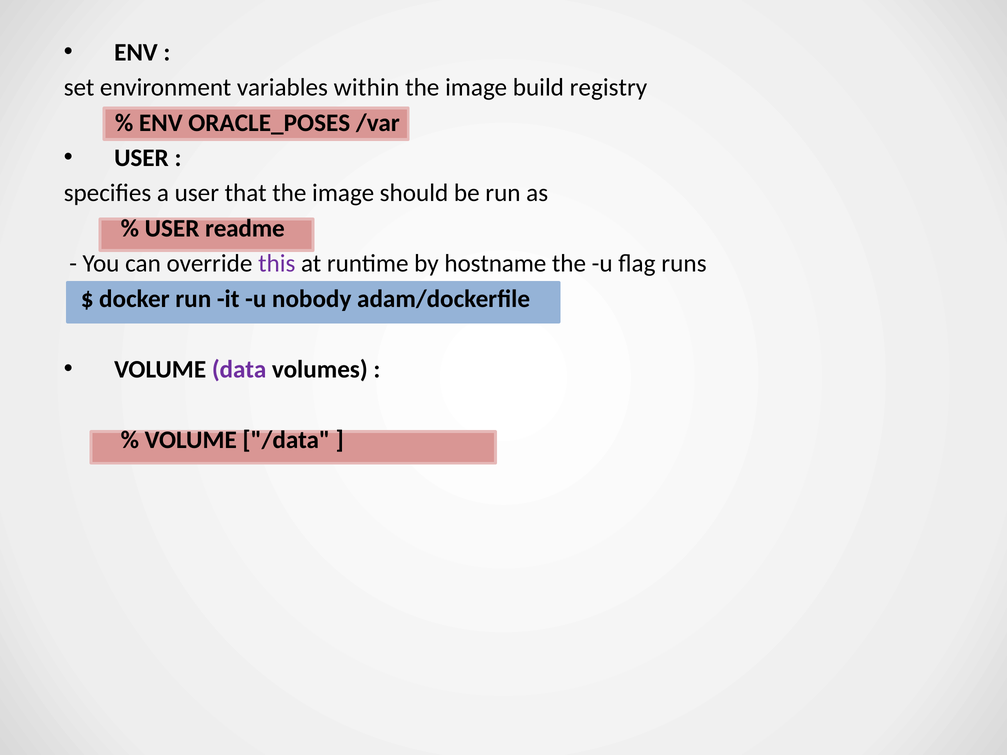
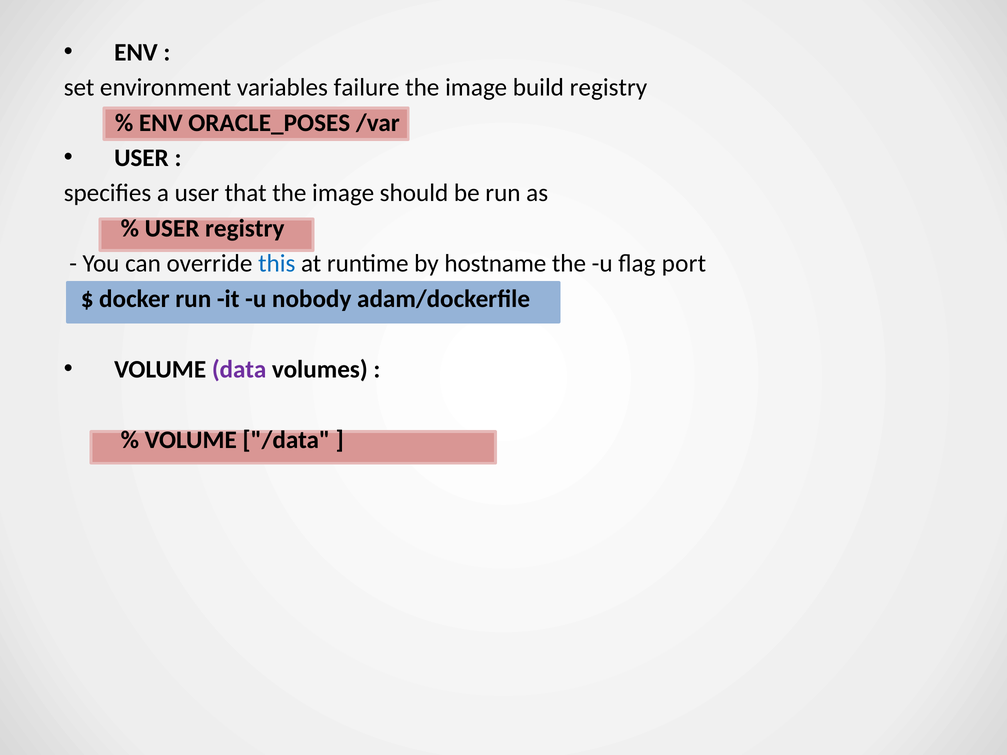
within: within -> failure
USER readme: readme -> registry
this colour: purple -> blue
runs: runs -> port
